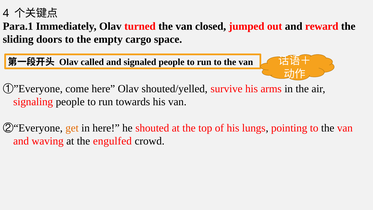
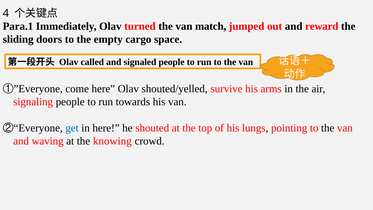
closed: closed -> match
get colour: orange -> blue
engulfed: engulfed -> knowing
